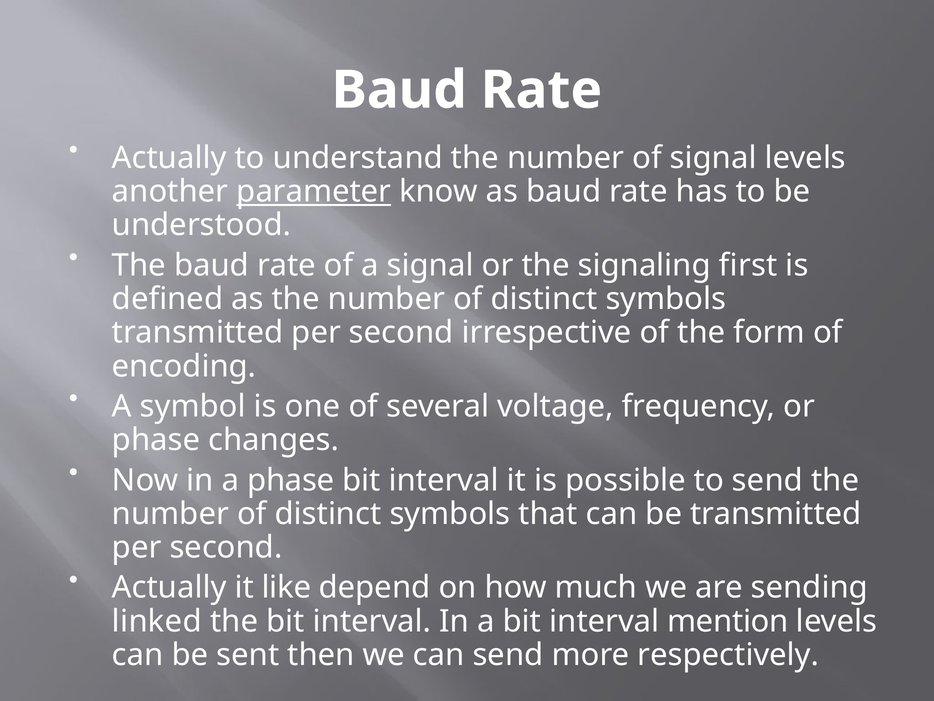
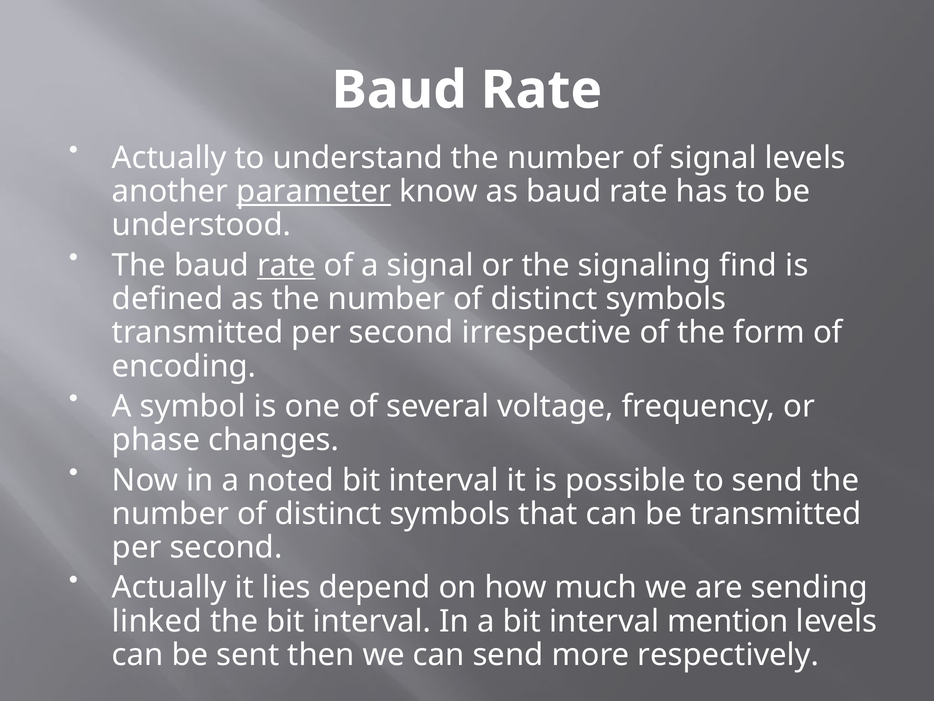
rate at (286, 265) underline: none -> present
first: first -> find
a phase: phase -> noted
like: like -> lies
